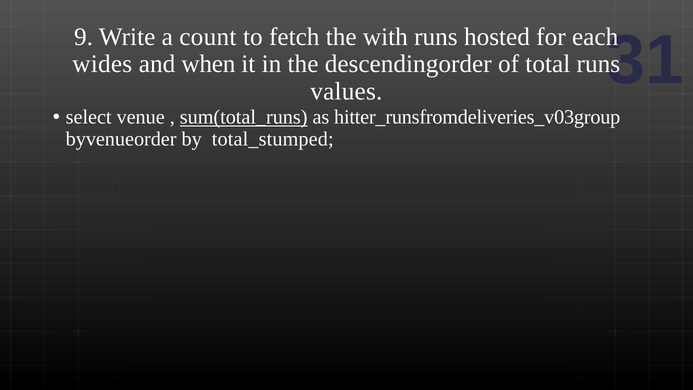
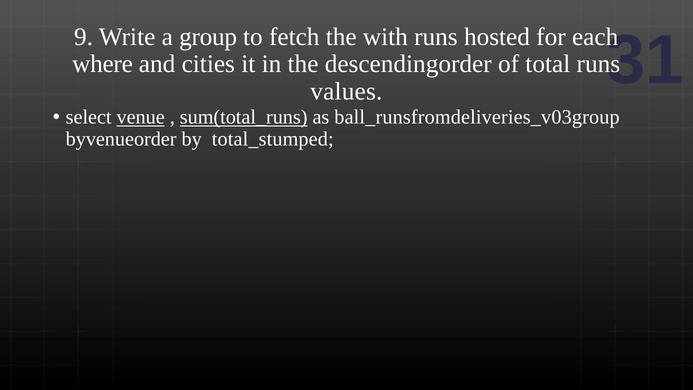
count: count -> group
wides: wides -> where
when: when -> cities
venue underline: none -> present
hitter_runsfromdeliveries_v03group: hitter_runsfromdeliveries_v03group -> ball_runsfromdeliveries_v03group
